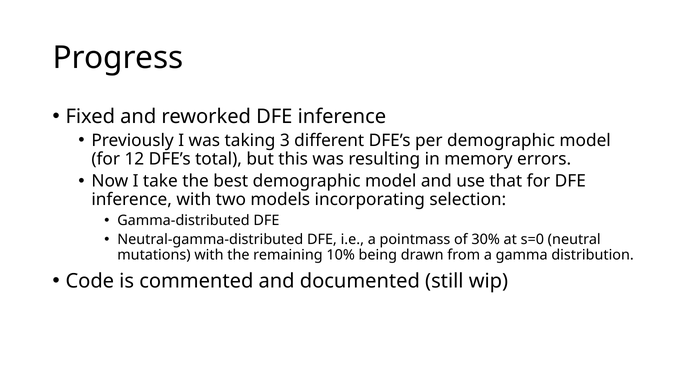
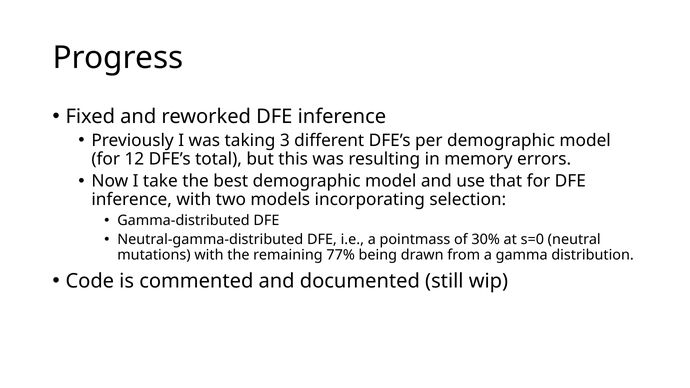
10%: 10% -> 77%
